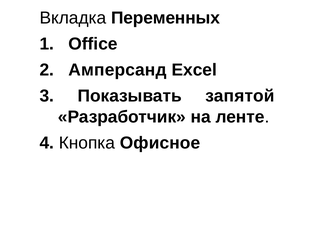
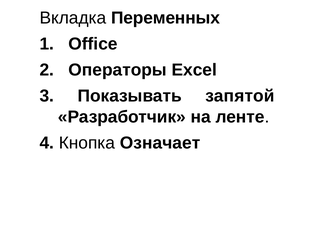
Амперсанд: Амперсанд -> Операторы
Офисное: Офисное -> Означает
